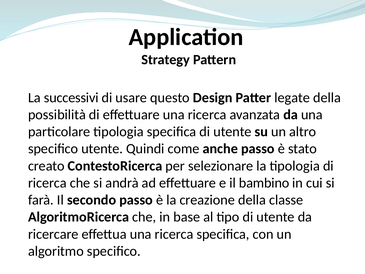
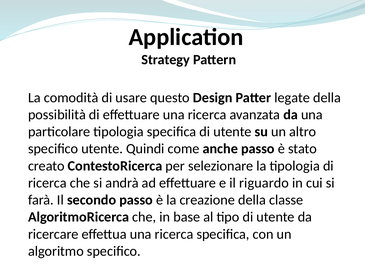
successivi: successivi -> comodità
bambino: bambino -> riguardo
